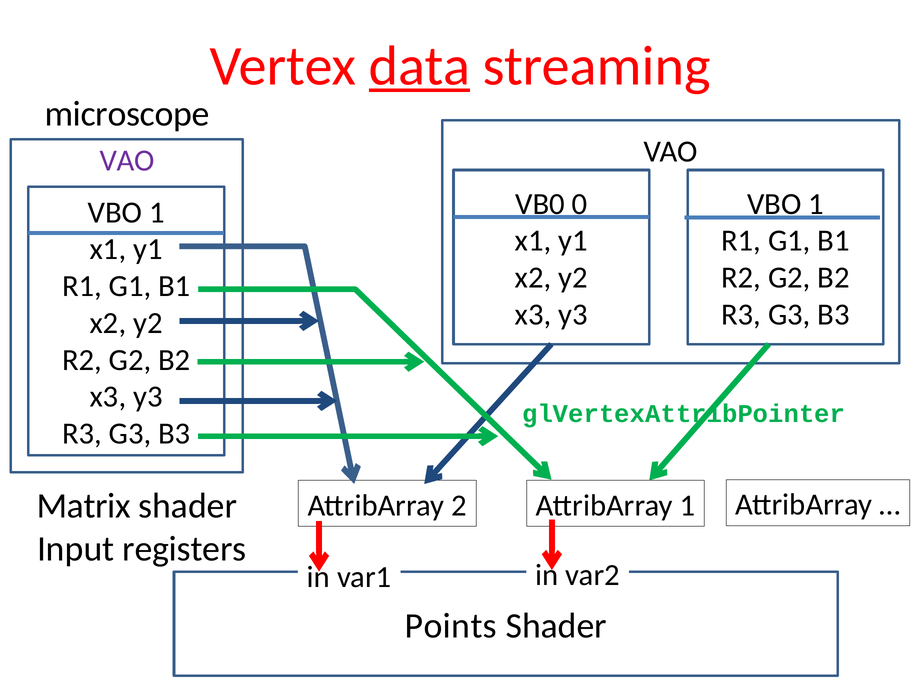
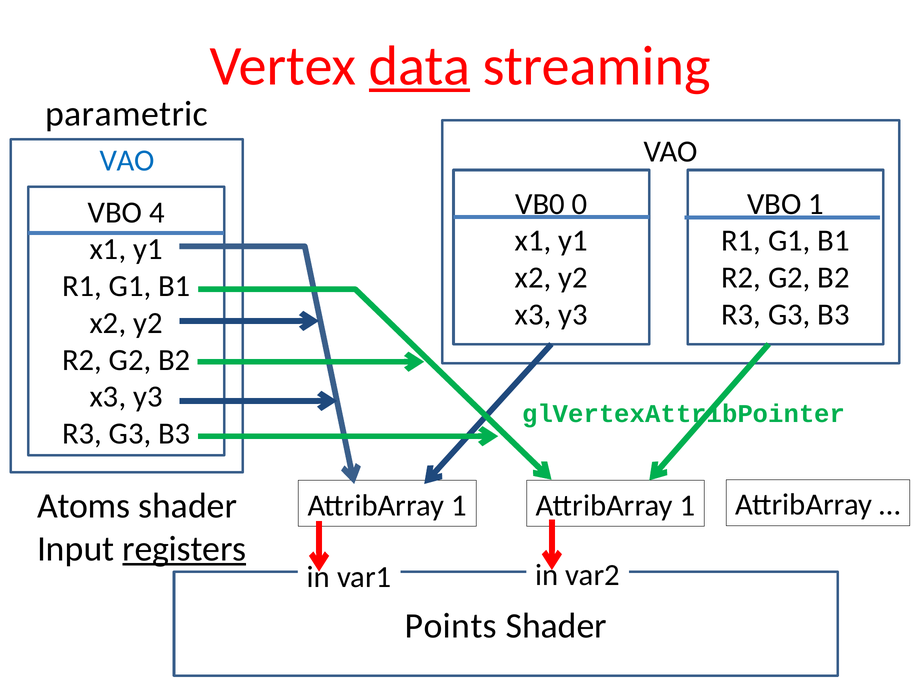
microscope: microscope -> parametric
VAO at (127, 161) colour: purple -> blue
1 at (157, 212): 1 -> 4
Matrix: Matrix -> Atoms
2 at (459, 505): 2 -> 1
registers underline: none -> present
